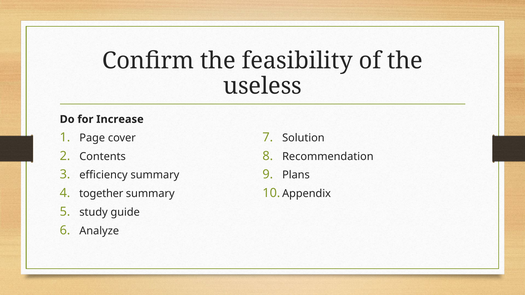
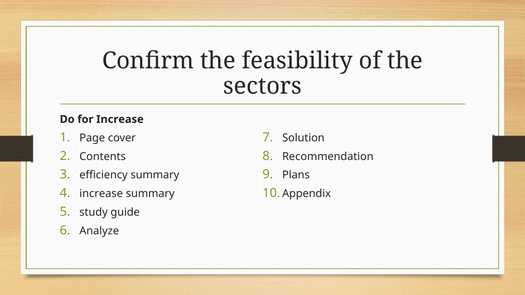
useless: useless -> sectors
together at (101, 194): together -> increase
